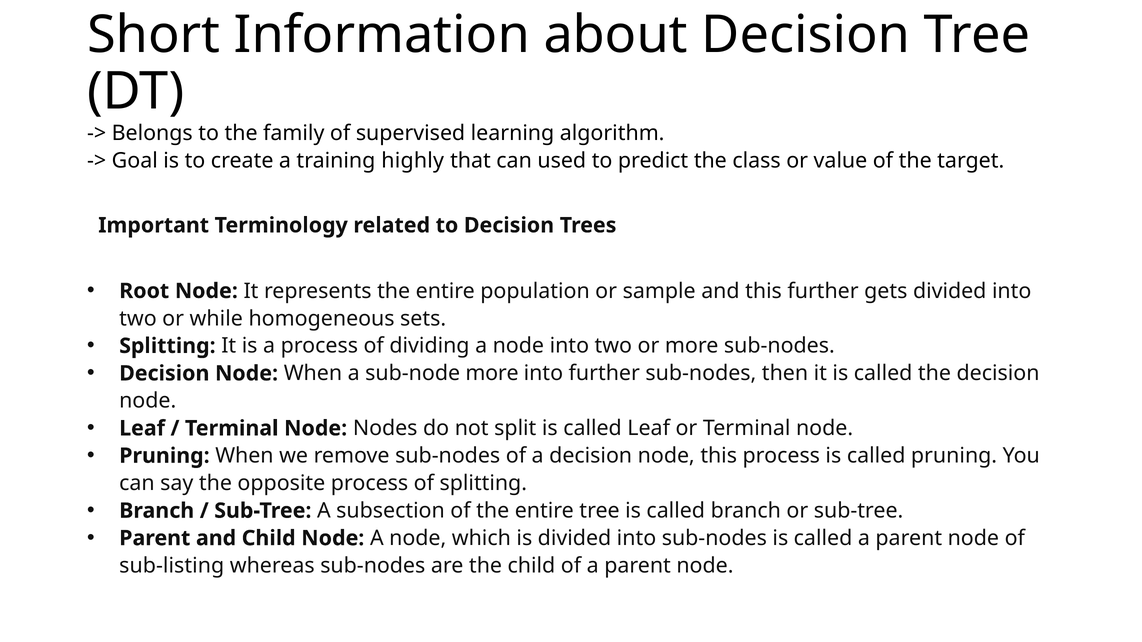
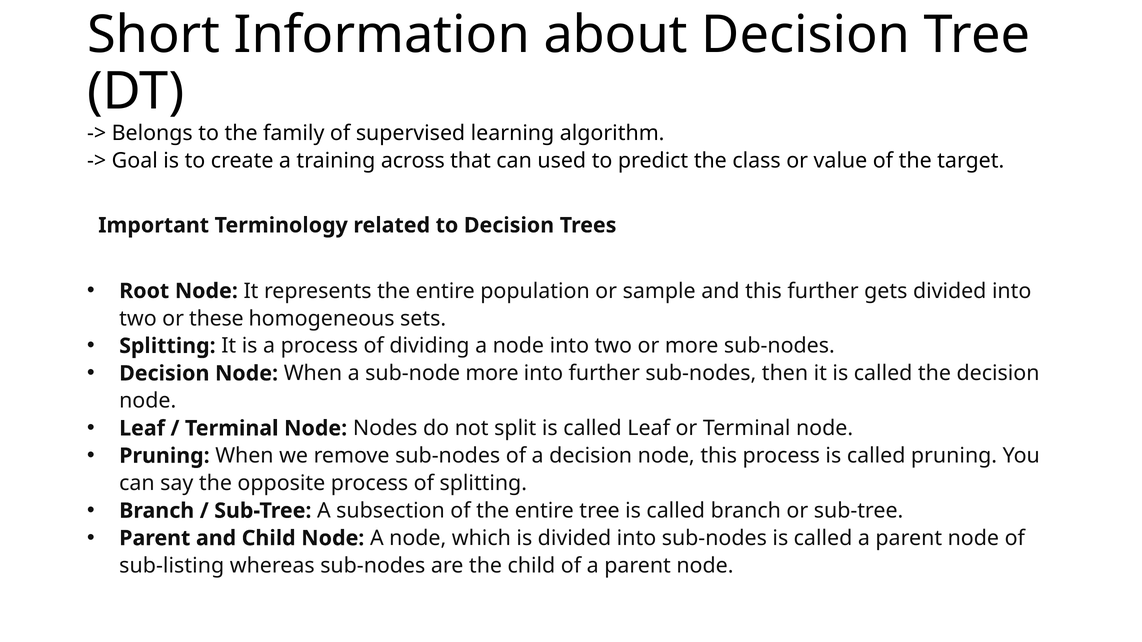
highly: highly -> across
while: while -> these
